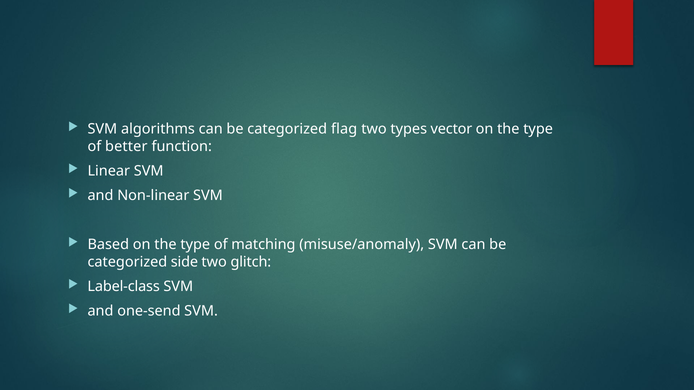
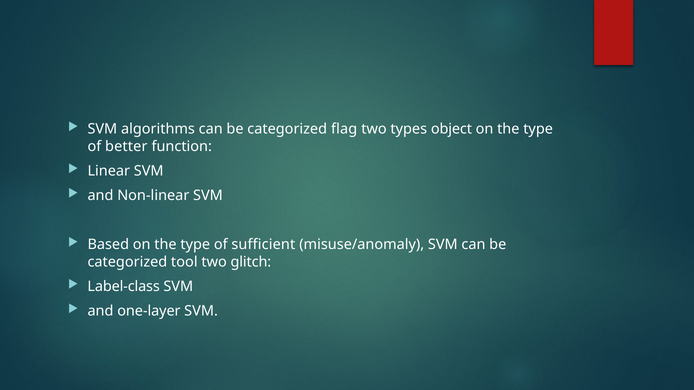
vector: vector -> object
matching: matching -> sufficient
side: side -> tool
one-send: one-send -> one-layer
